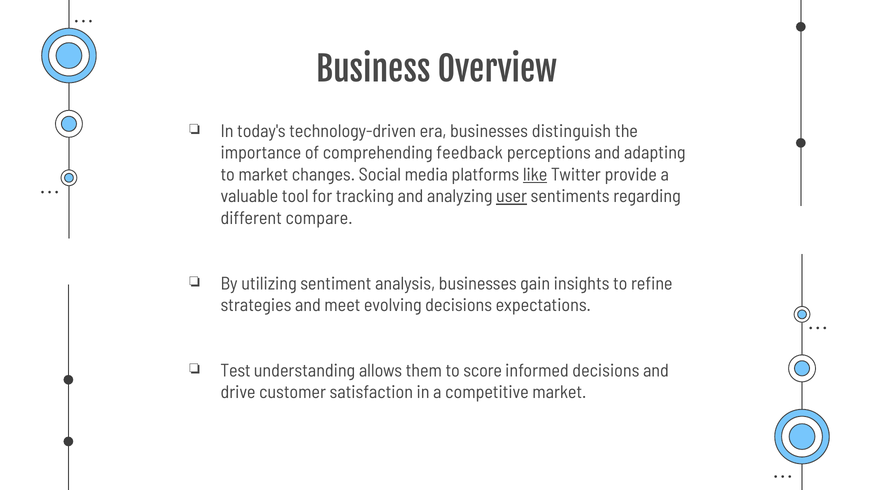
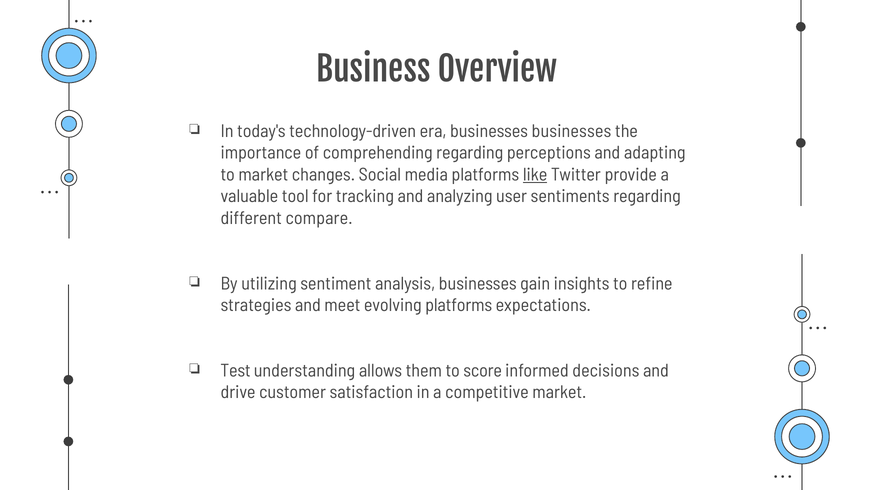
businesses distinguish: distinguish -> businesses
comprehending feedback: feedback -> regarding
user underline: present -> none
evolving decisions: decisions -> platforms
